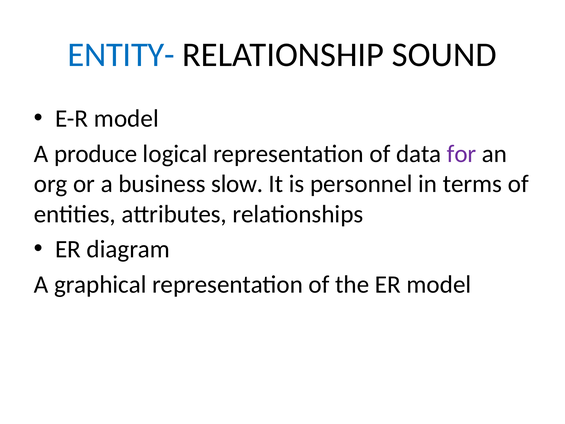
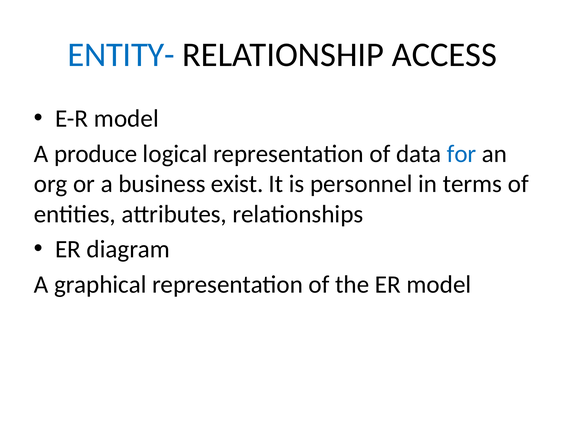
SOUND: SOUND -> ACCESS
for colour: purple -> blue
slow: slow -> exist
